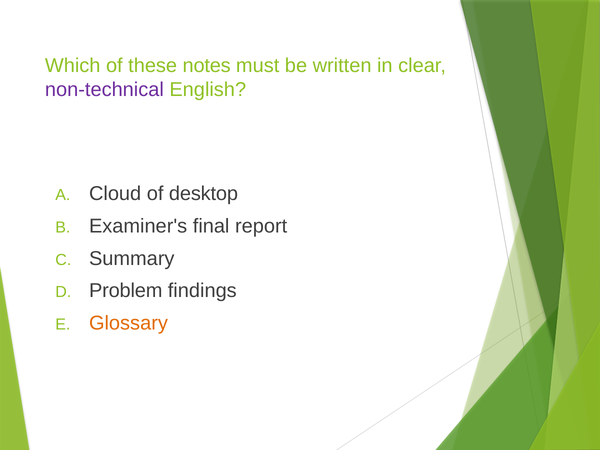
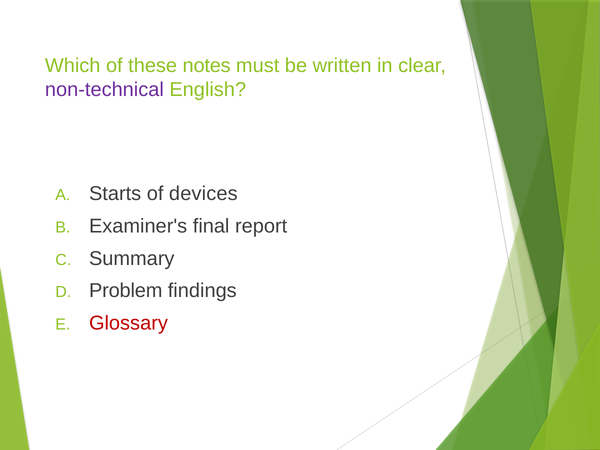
Cloud: Cloud -> Starts
desktop: desktop -> devices
Glossary colour: orange -> red
